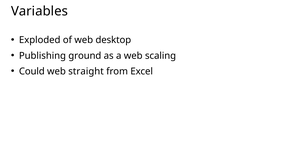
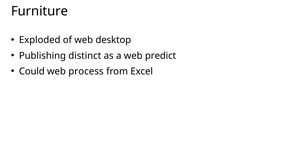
Variables: Variables -> Furniture
ground: ground -> distinct
scaling: scaling -> predict
straight: straight -> process
